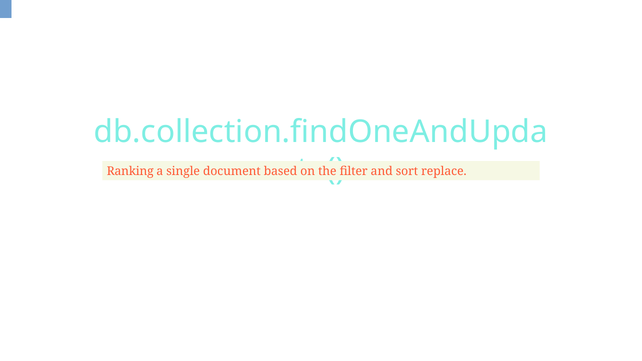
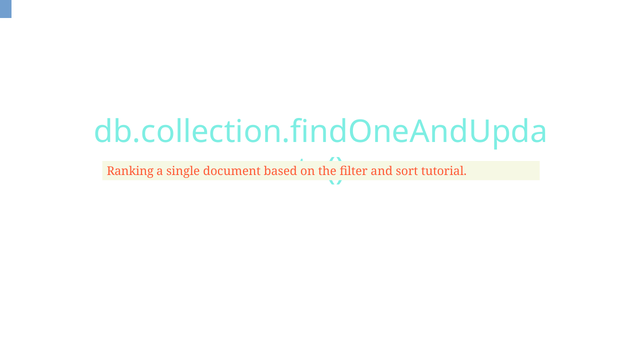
replace: replace -> tutorial
